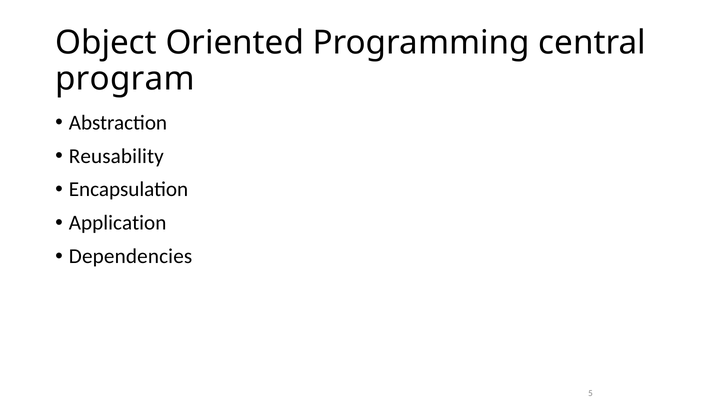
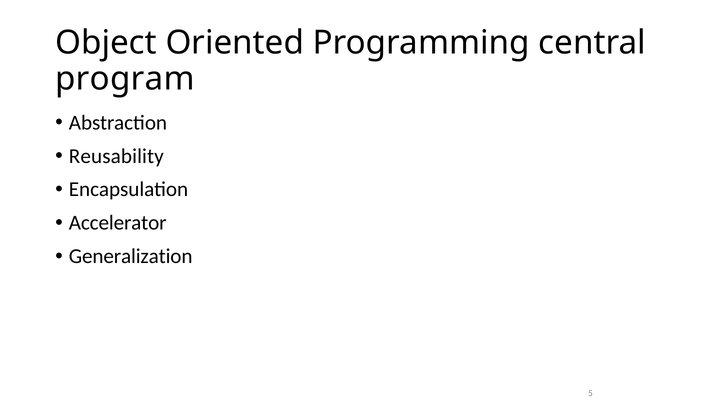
Application: Application -> Accelerator
Dependencies: Dependencies -> Generalization
